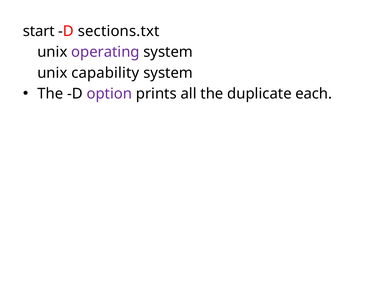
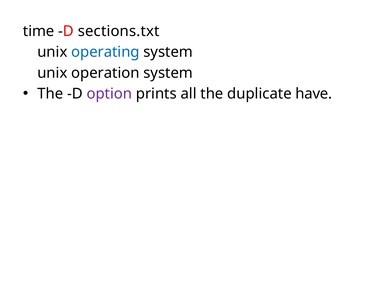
start: start -> time
operating colour: purple -> blue
capability: capability -> operation
each: each -> have
